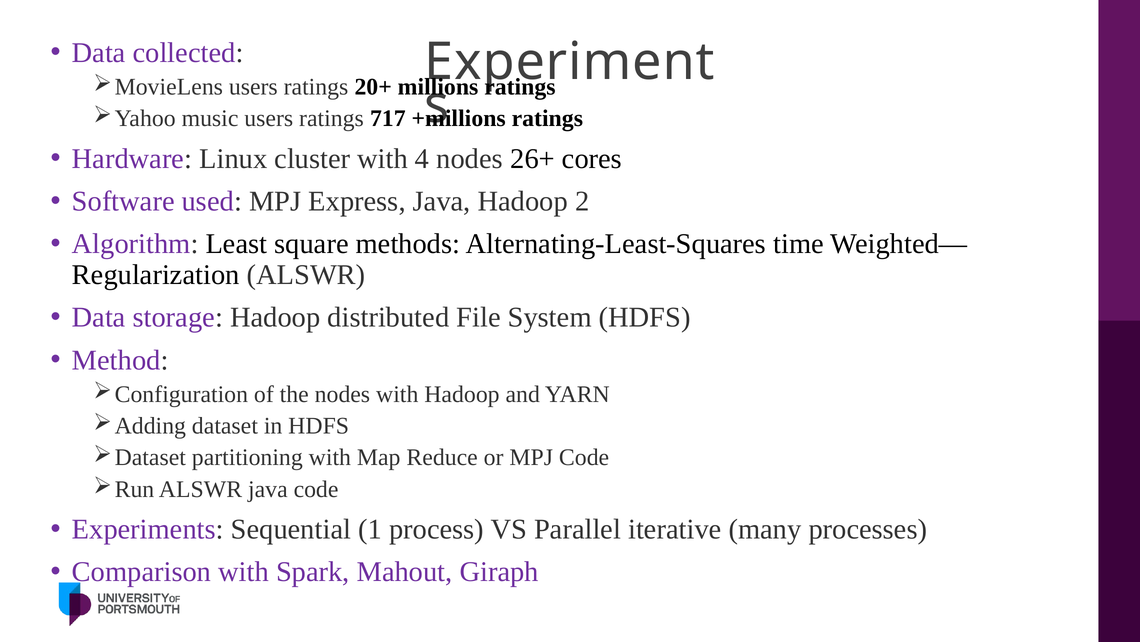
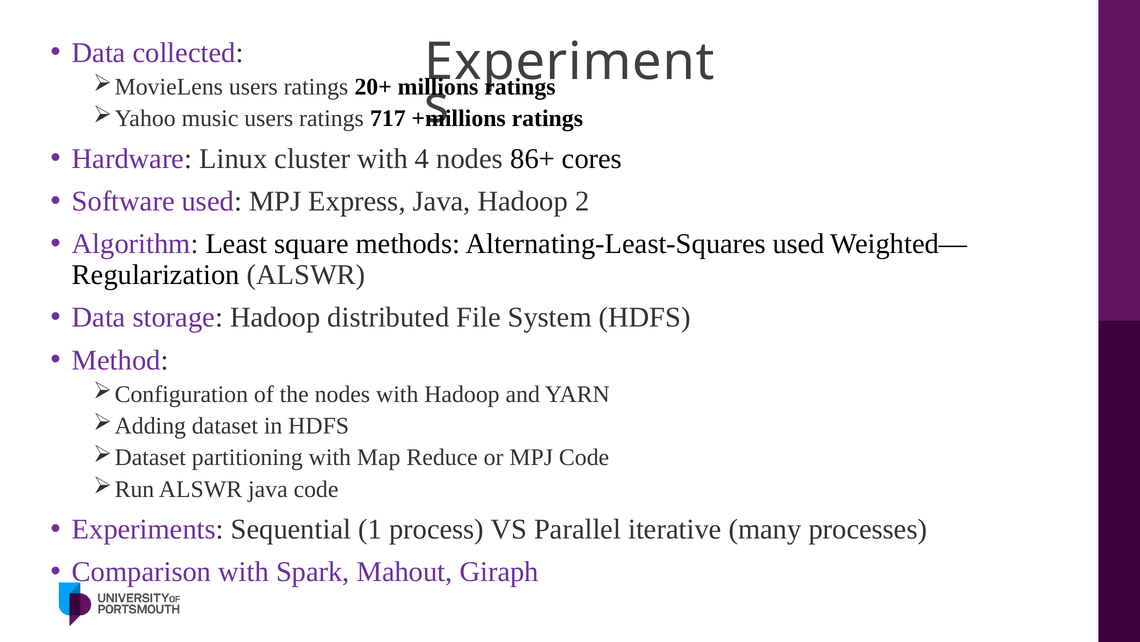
26+: 26+ -> 86+
Alternating-Least-Squares time: time -> used
